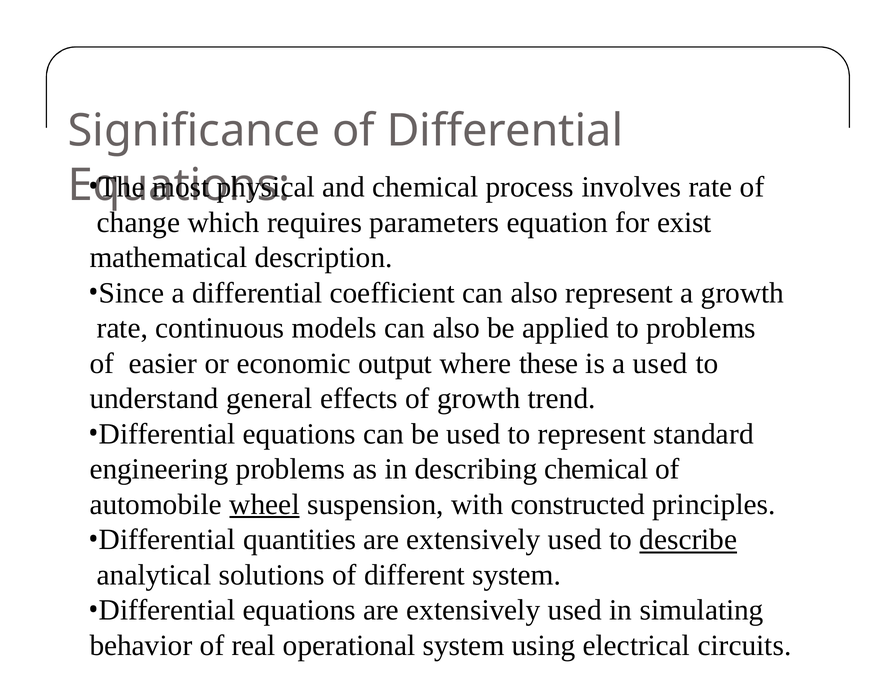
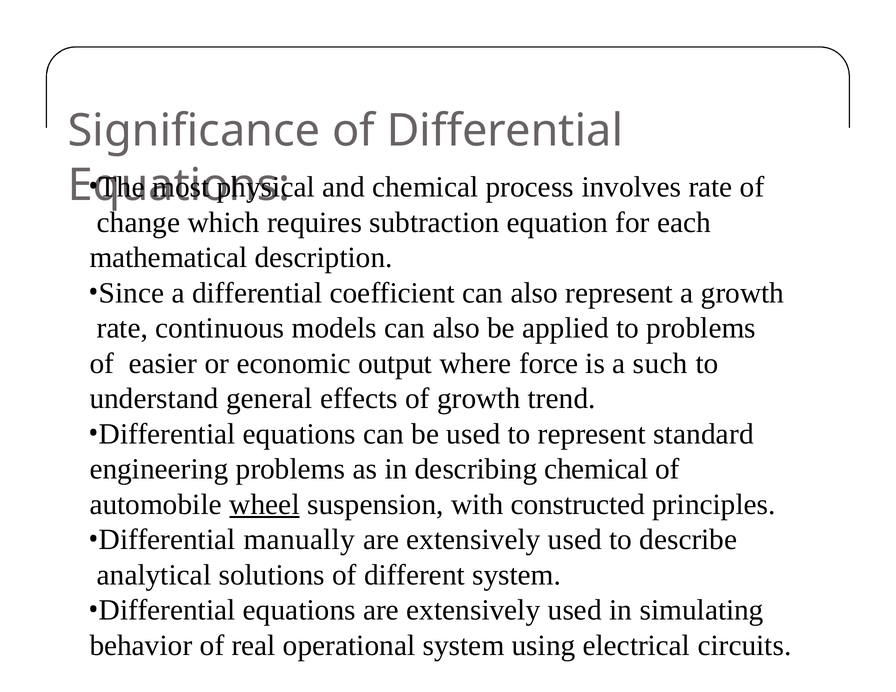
parameters: parameters -> subtraction
exist: exist -> each
these: these -> force
a used: used -> such
quantities: quantities -> manually
describe underline: present -> none
